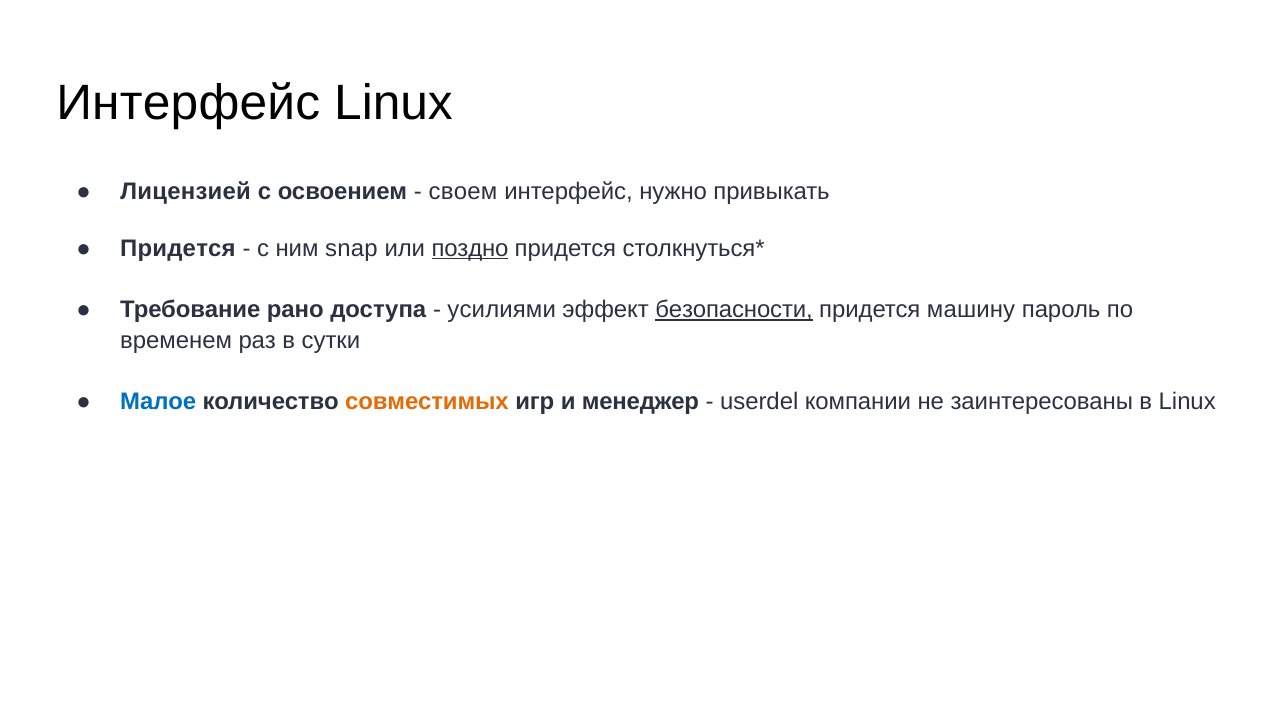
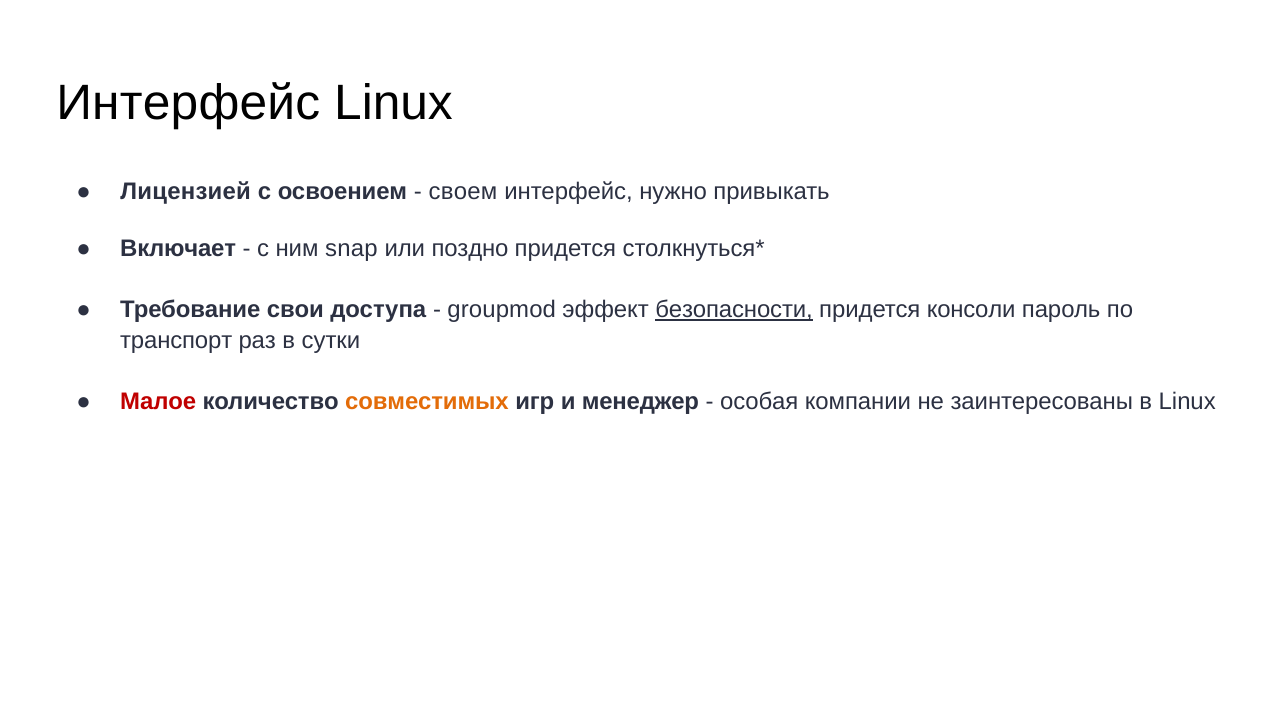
Придется at (178, 249): Придется -> Включает
поздно underline: present -> none
рано: рано -> свои
усилиями: усилиями -> groupmod
машину: машину -> консоли
временем: временем -> транспорт
Малое colour: blue -> red
userdel: userdel -> особая
